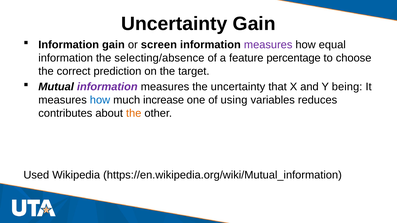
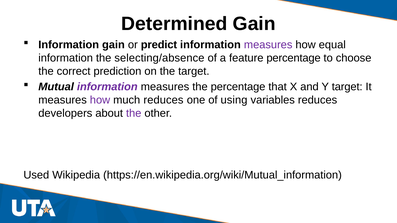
Uncertainty at (174, 24): Uncertainty -> Determined
screen: screen -> predict
the uncertainty: uncertainty -> percentage
Y being: being -> target
how at (100, 100) colour: blue -> purple
much increase: increase -> reduces
contributes: contributes -> developers
the at (134, 113) colour: orange -> purple
